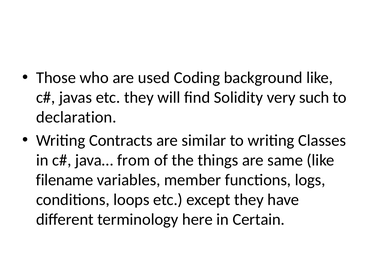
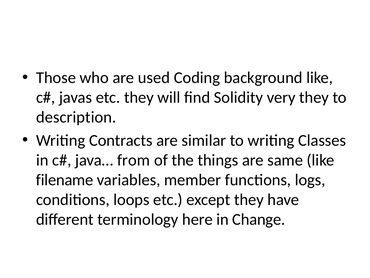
very such: such -> they
declaration: declaration -> description
Certain: Certain -> Change
